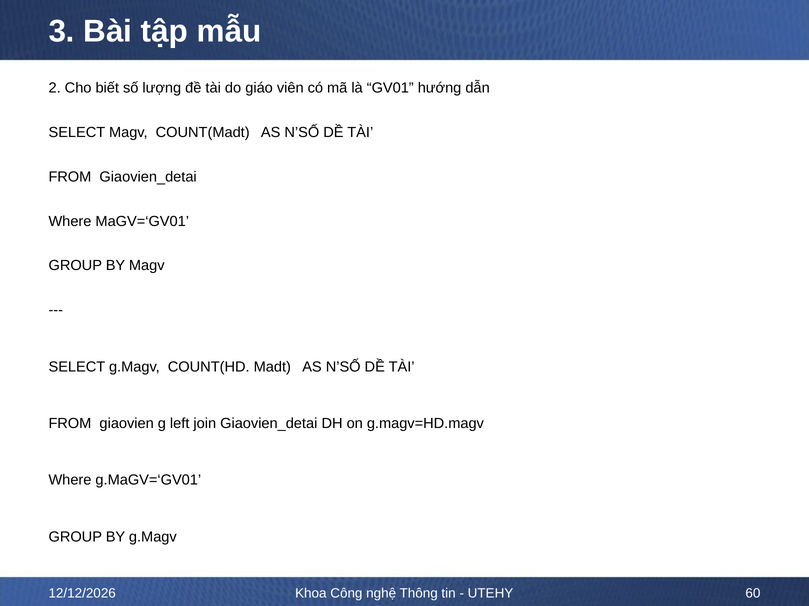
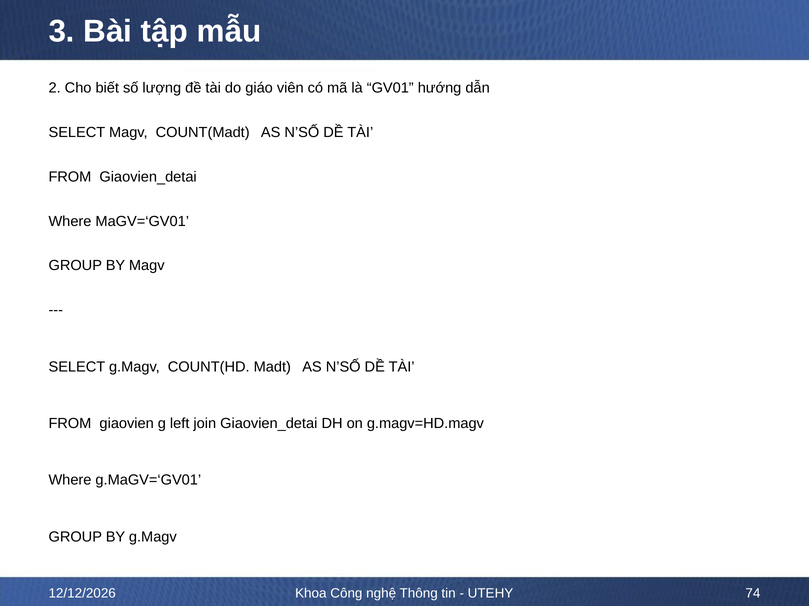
60: 60 -> 74
